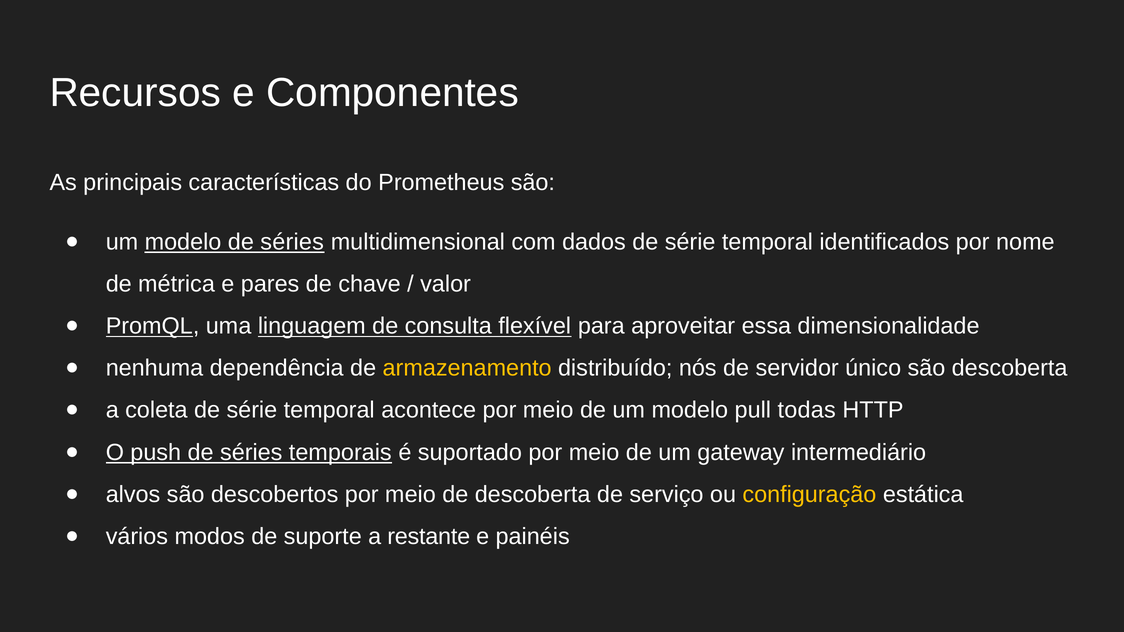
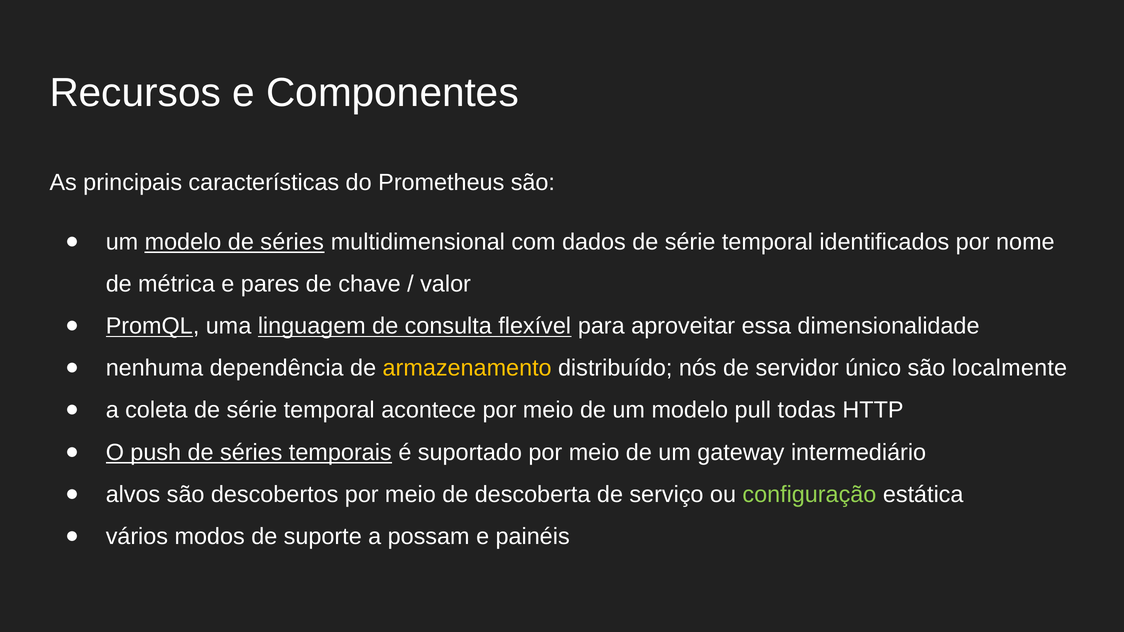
são descoberta: descoberta -> localmente
configuração colour: yellow -> light green
restante: restante -> possam
